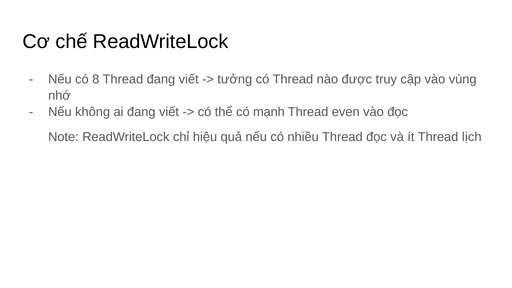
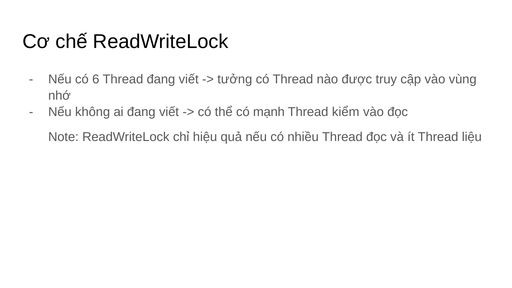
8: 8 -> 6
even: even -> kiểm
lịch: lịch -> liệu
